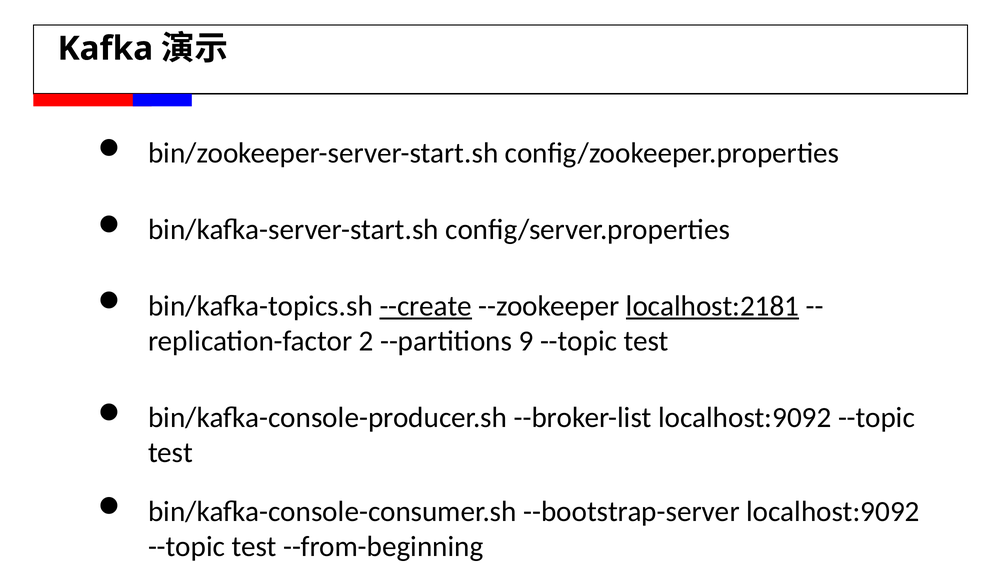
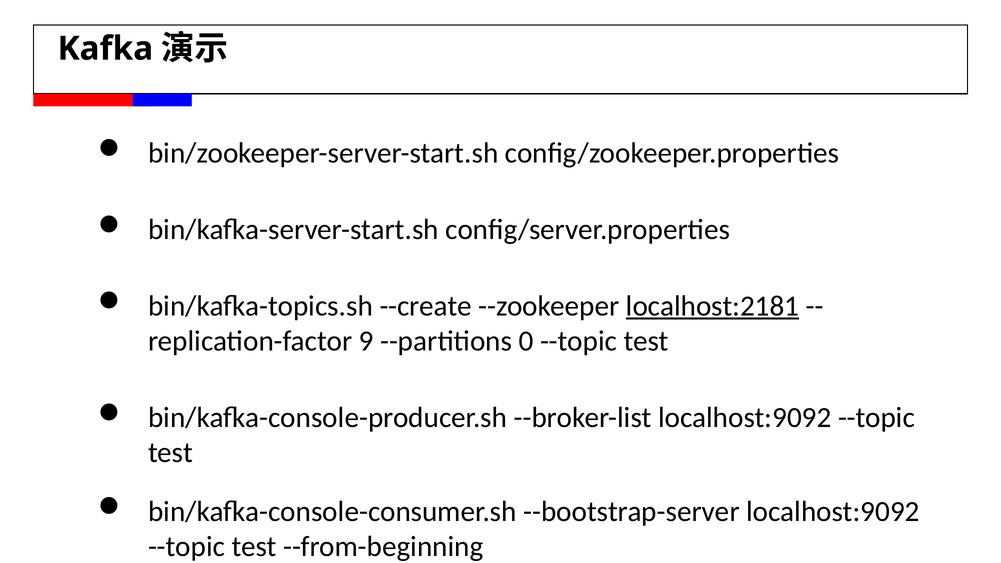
--create underline: present -> none
2: 2 -> 9
9: 9 -> 0
